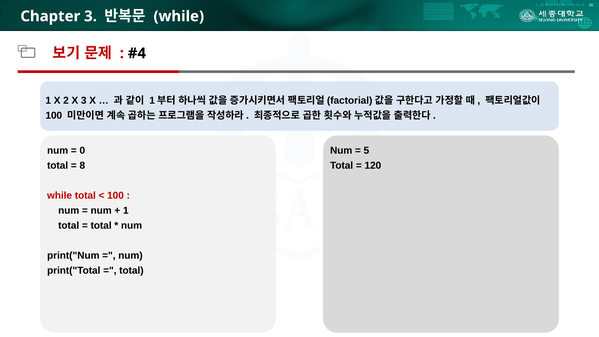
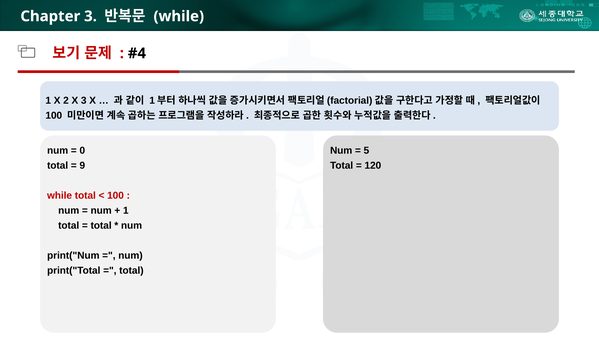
8: 8 -> 9
